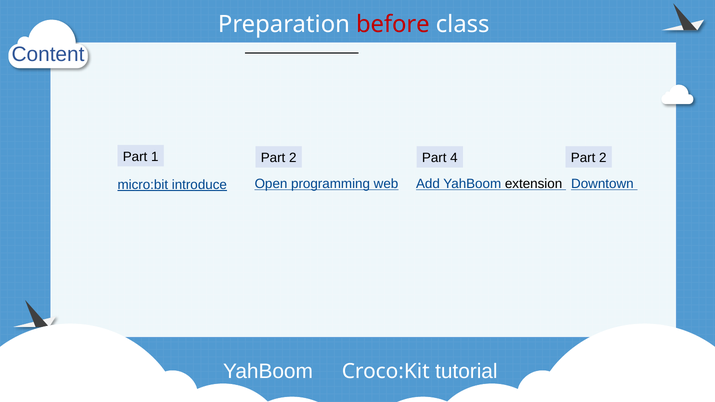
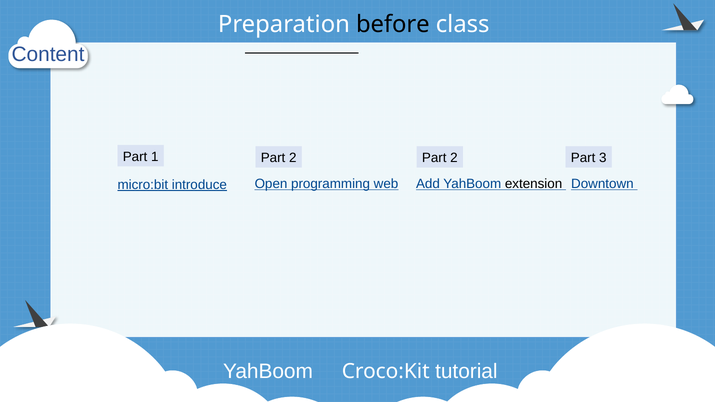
before colour: red -> black
4 at (454, 158): 4 -> 2
2 at (603, 158): 2 -> 3
